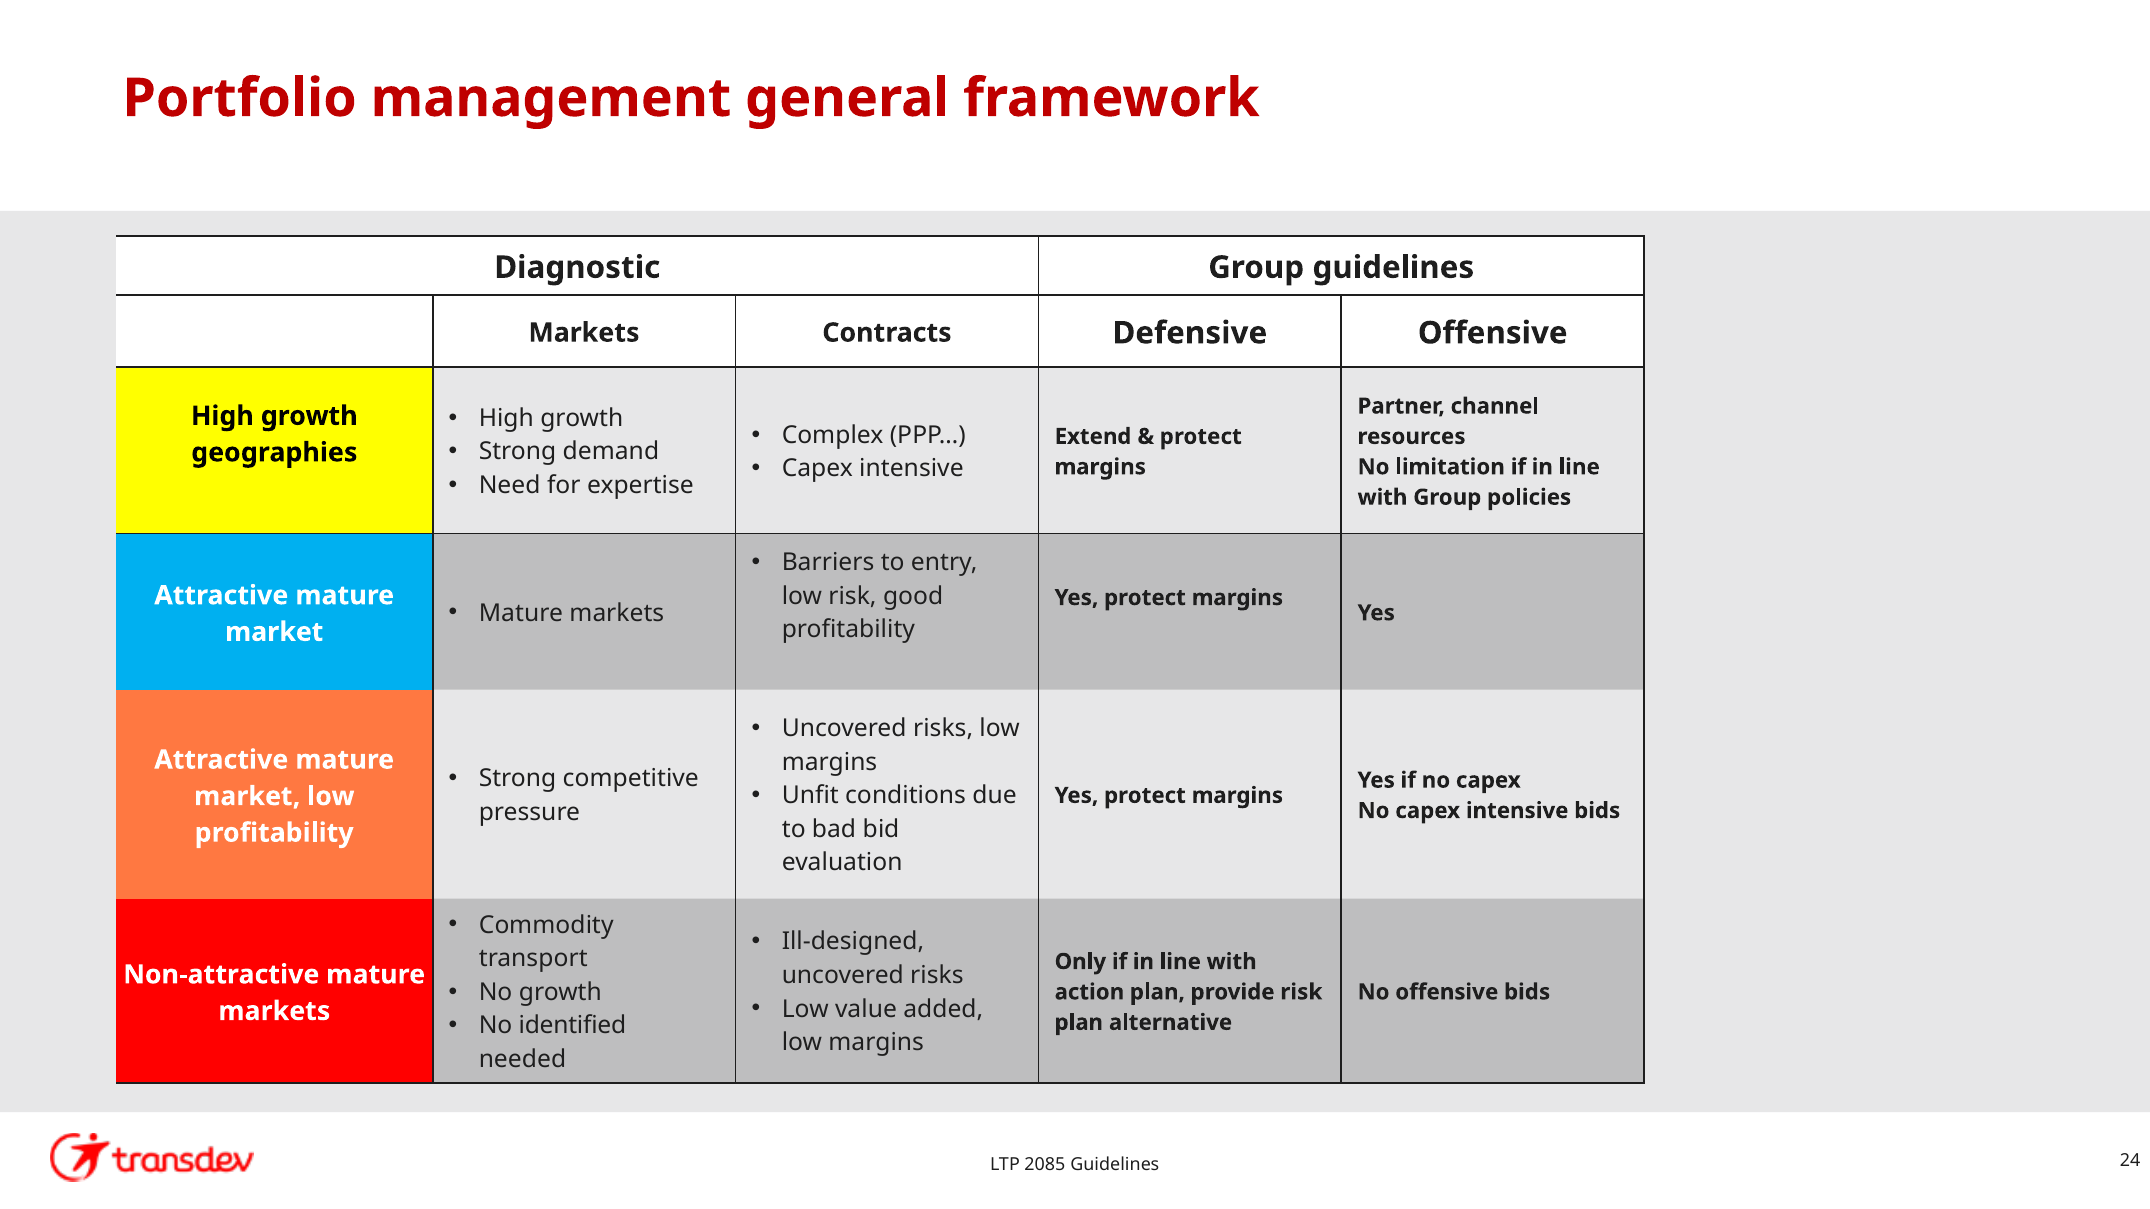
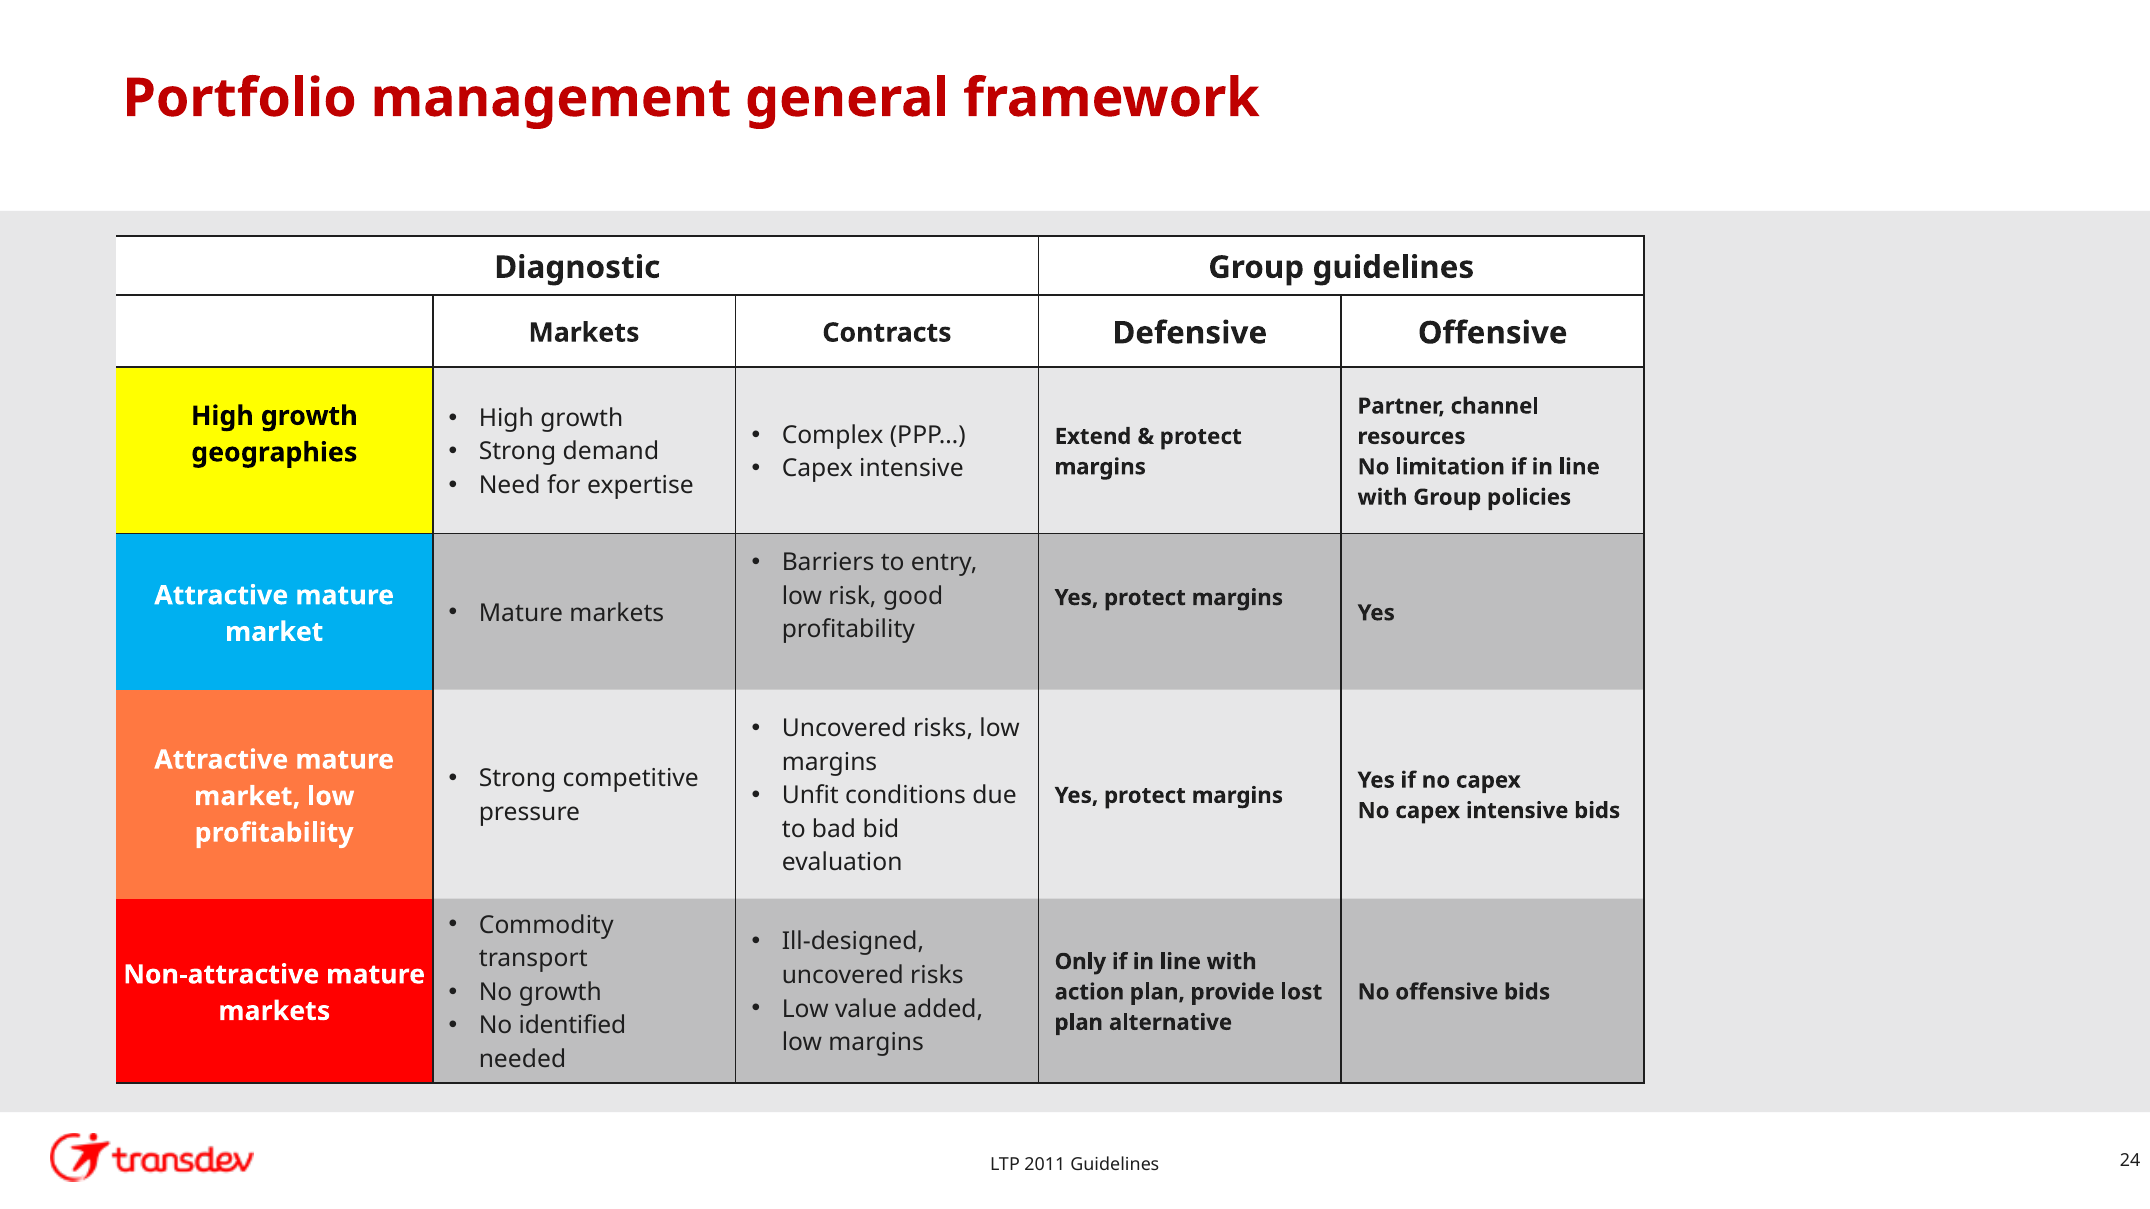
provide risk: risk -> lost
2085: 2085 -> 2011
